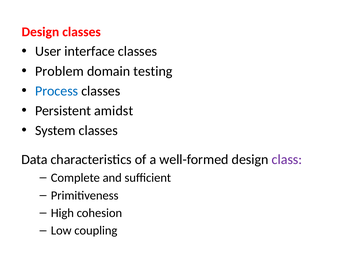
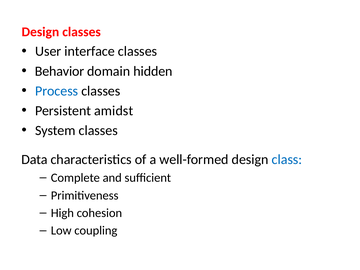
Problem: Problem -> Behavior
testing: testing -> hidden
class colour: purple -> blue
